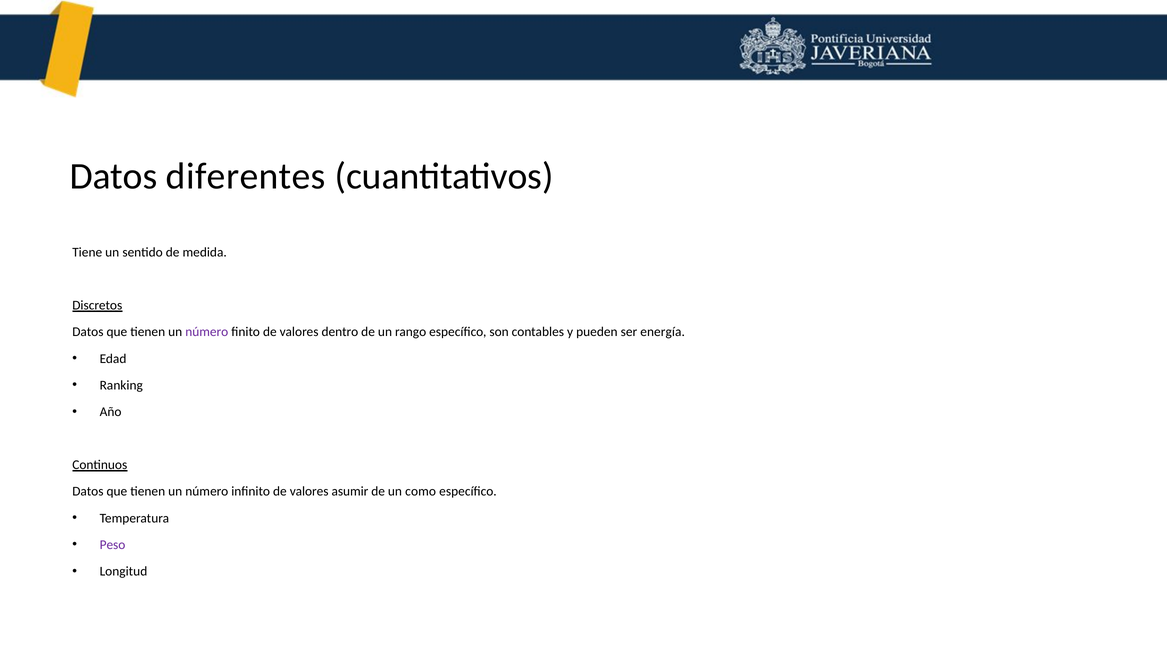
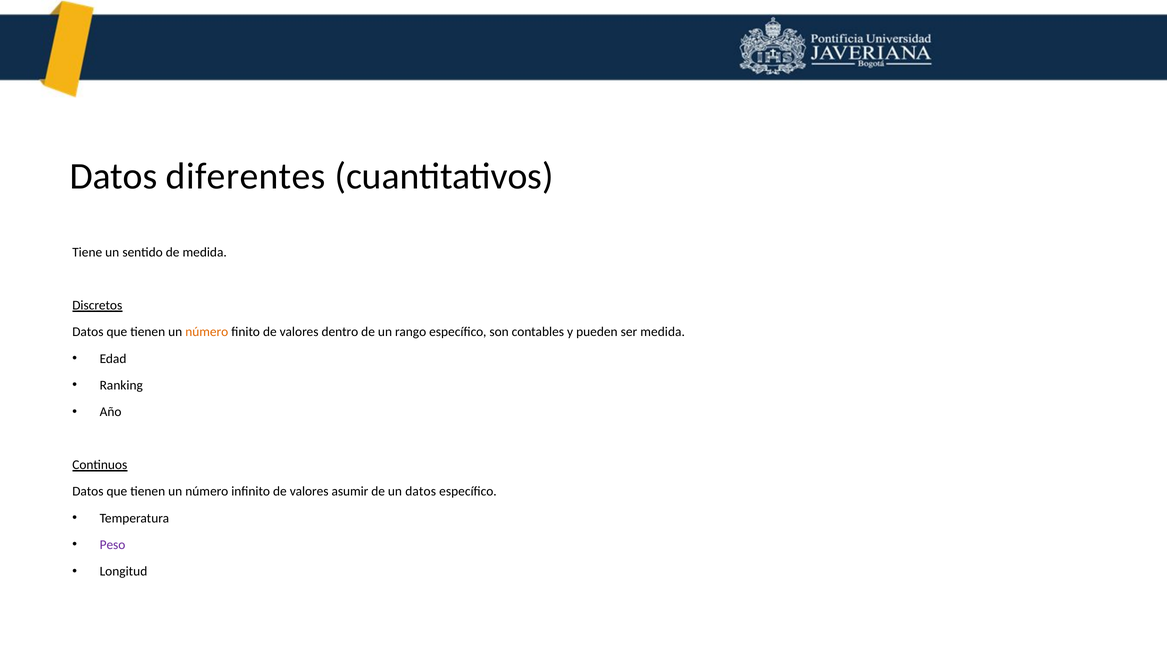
número at (207, 332) colour: purple -> orange
ser energía: energía -> medida
un como: como -> datos
